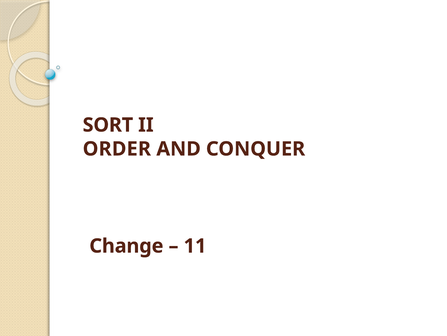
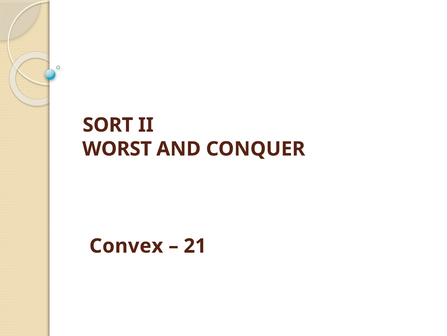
ORDER: ORDER -> WORST
Change: Change -> Convex
11: 11 -> 21
